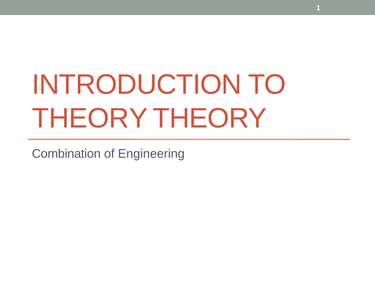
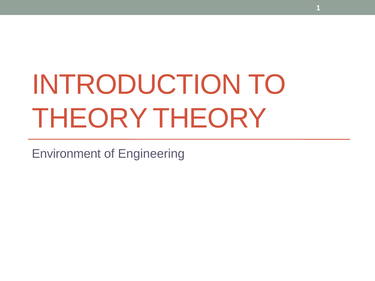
Combination: Combination -> Environment
